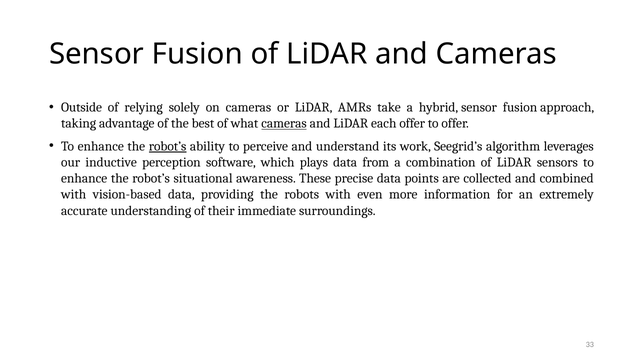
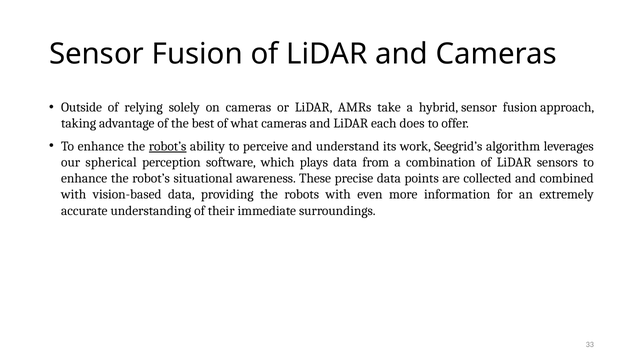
cameras at (284, 124) underline: present -> none
each offer: offer -> does
inductive: inductive -> spherical
